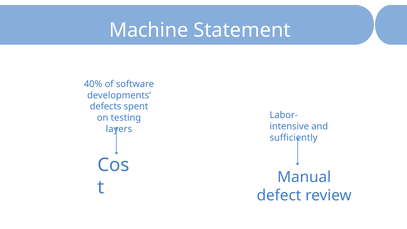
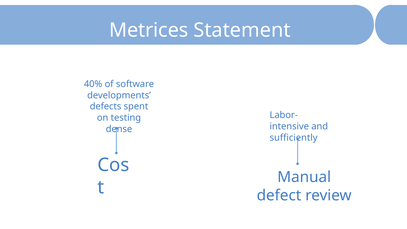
Machine: Machine -> Metrices
layers: layers -> dense
